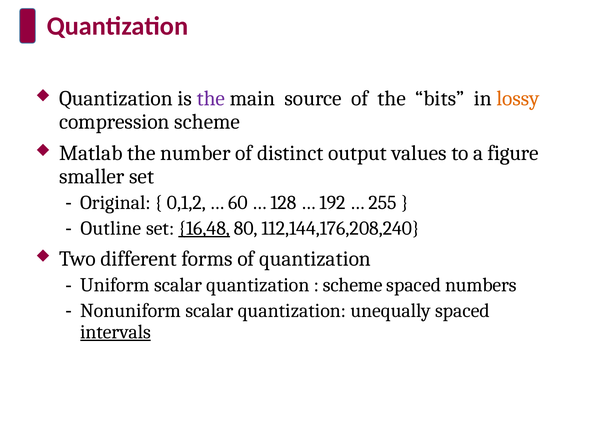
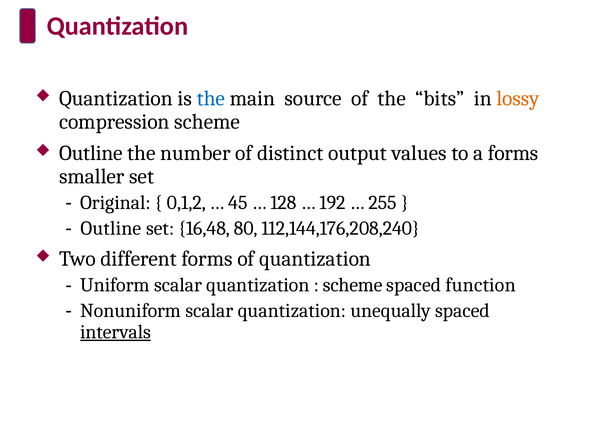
the at (211, 99) colour: purple -> blue
Matlab at (91, 153): Matlab -> Outline
a figure: figure -> forms
60: 60 -> 45
16,48 underline: present -> none
numbers: numbers -> function
